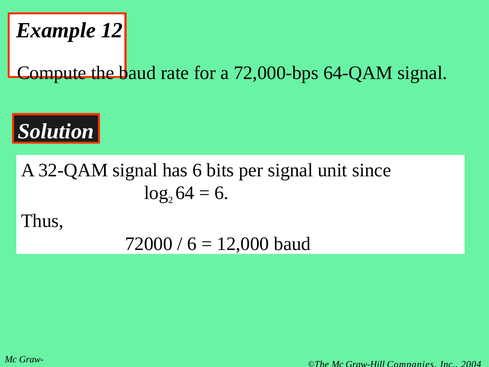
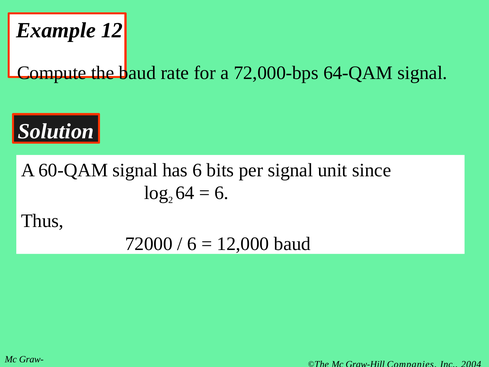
32-QAM: 32-QAM -> 60-QAM
